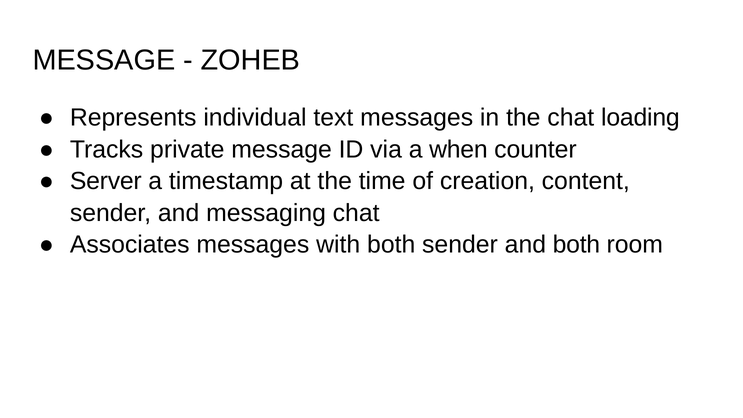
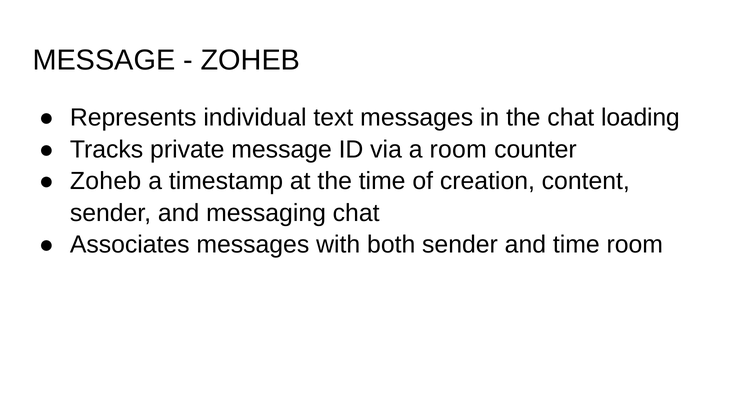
a when: when -> room
Server at (106, 181): Server -> Zoheb
and both: both -> time
